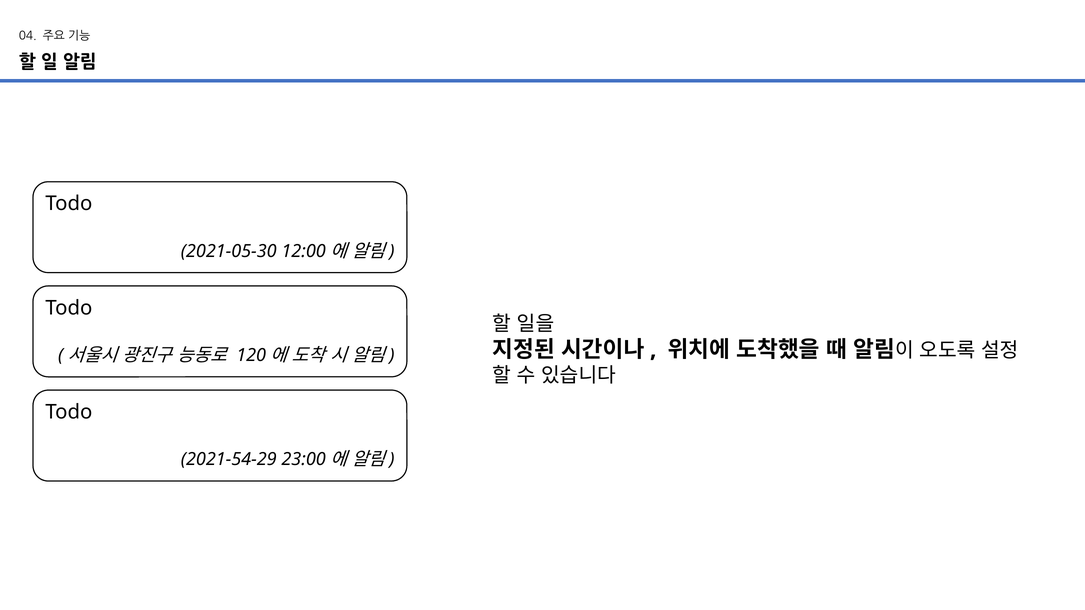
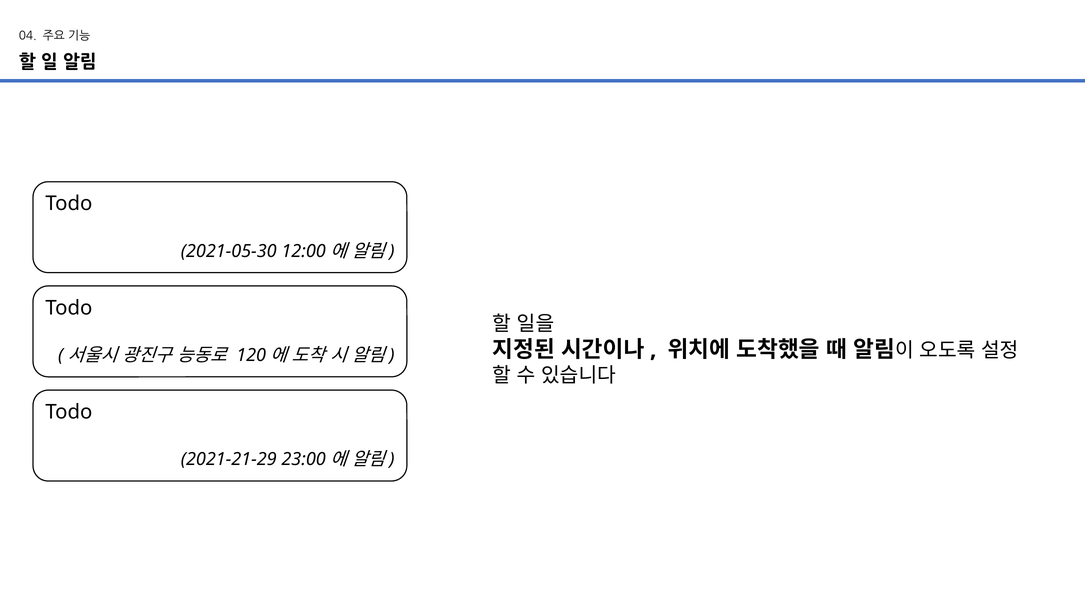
2021-54-29: 2021-54-29 -> 2021-21-29
